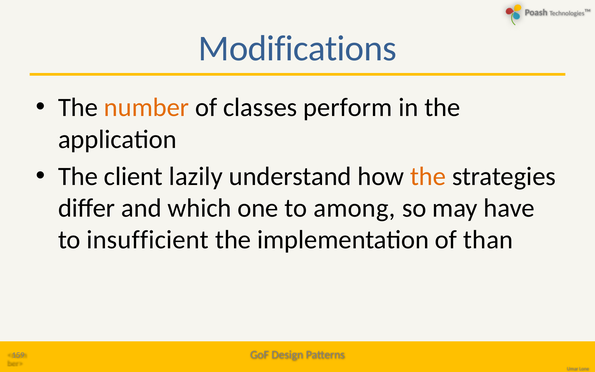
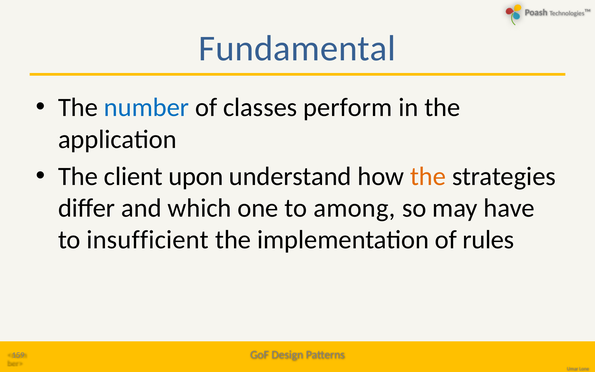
Modifications: Modifications -> Fundamental
number colour: orange -> blue
lazily: lazily -> upon
than: than -> rules
